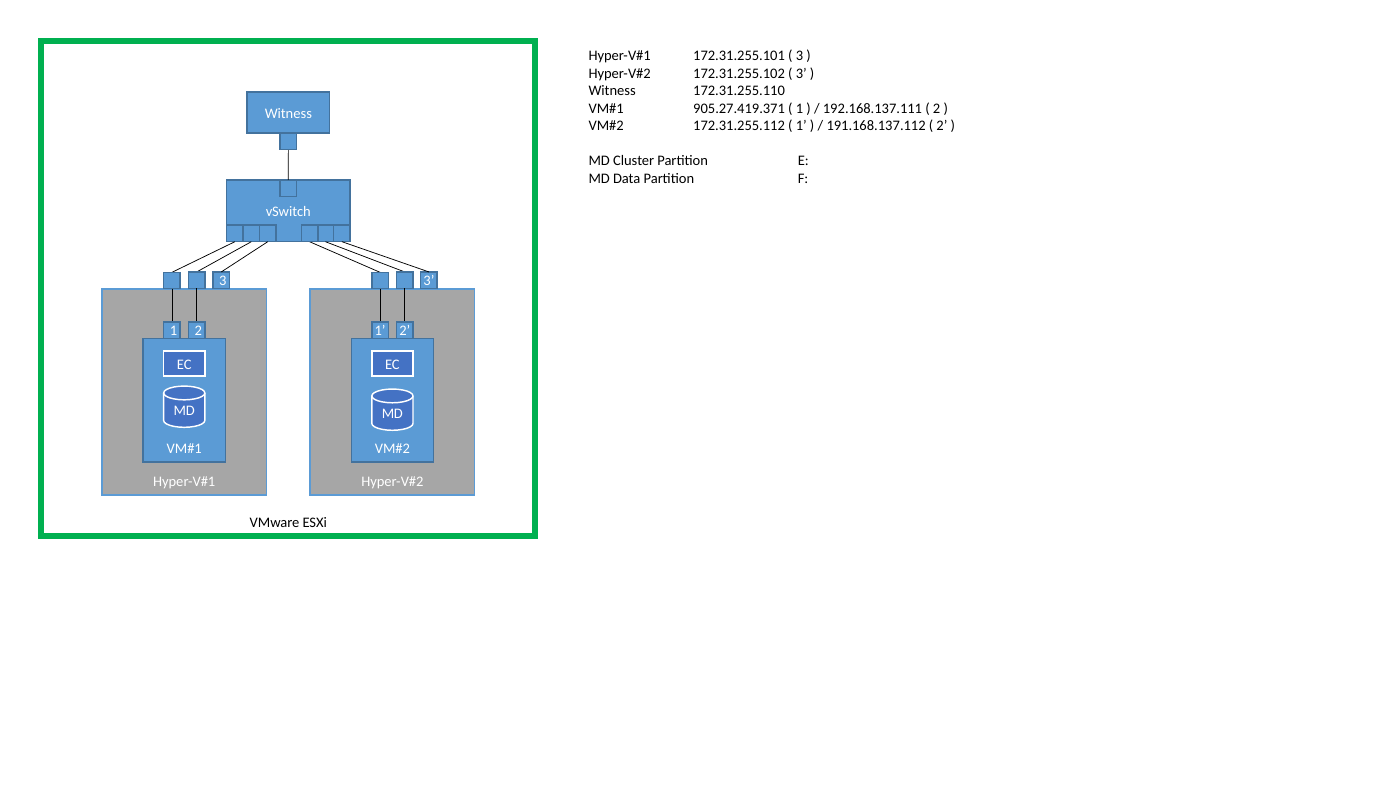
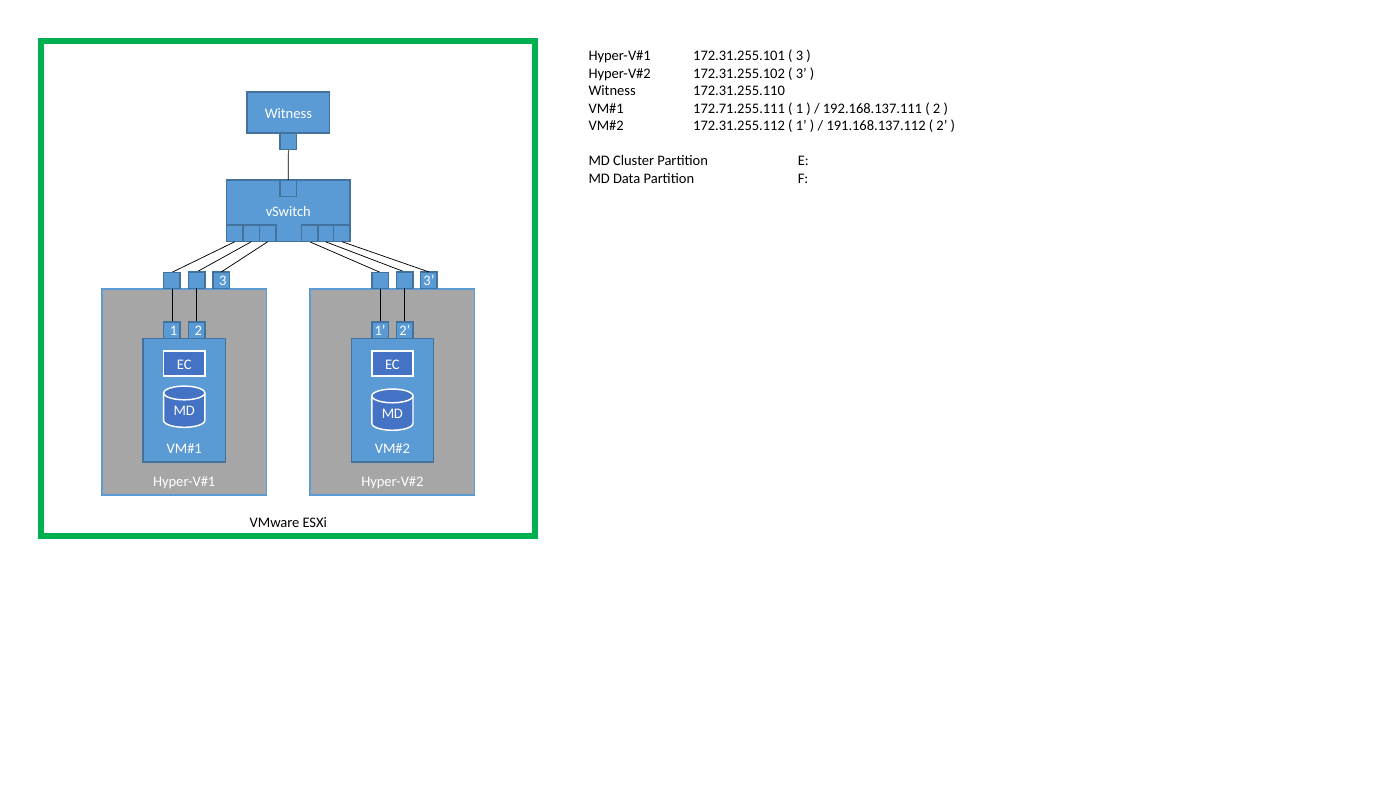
905.27.419.371: 905.27.419.371 -> 172.71.255.111
